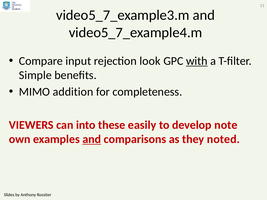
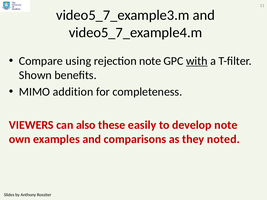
input: input -> using
rejection look: look -> note
Simple: Simple -> Shown
into: into -> also
and at (92, 139) underline: present -> none
